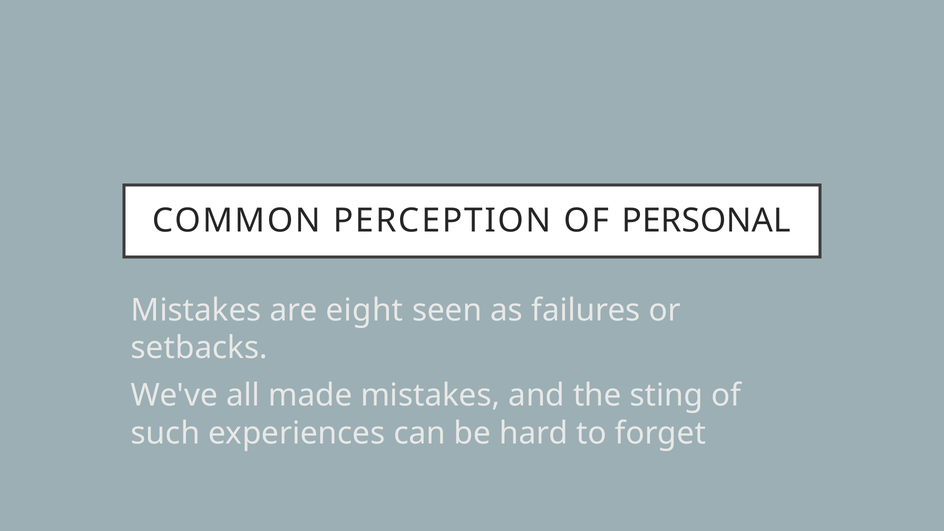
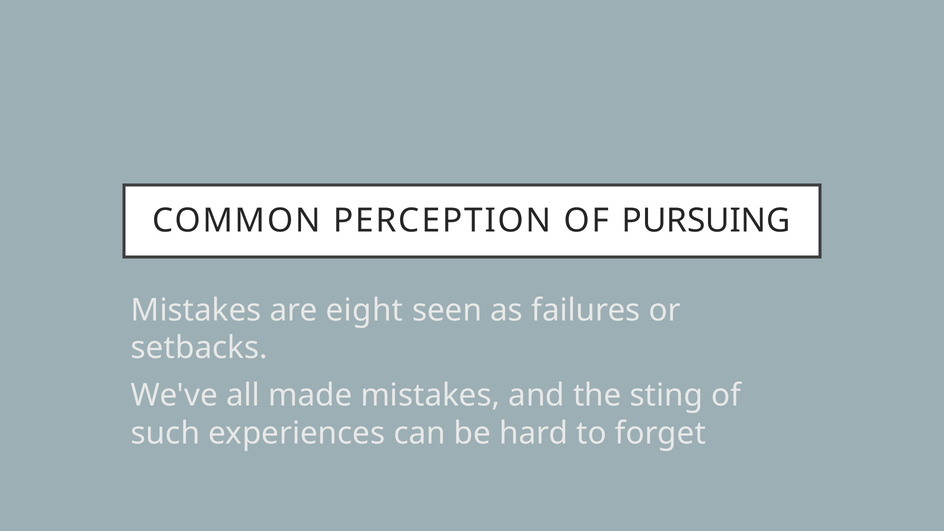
PERSONAL: PERSONAL -> PURSUING
